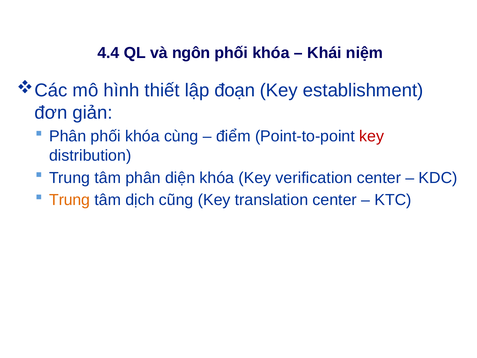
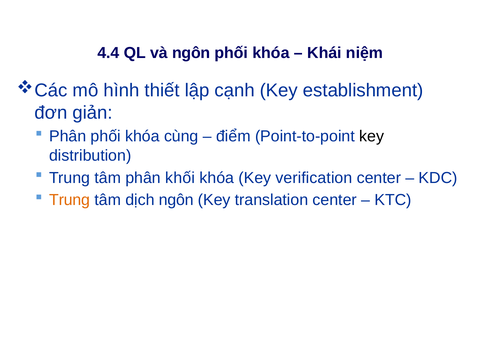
đoạn: đoạn -> cạnh
key at (372, 136) colour: red -> black
diện: diện -> khối
dịch cũng: cũng -> ngôn
